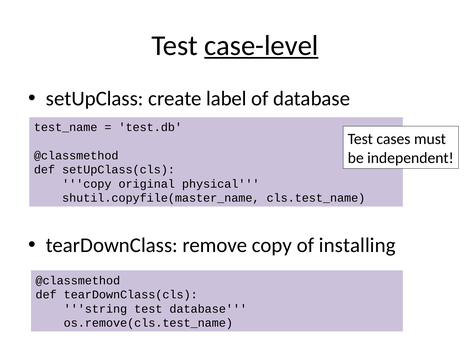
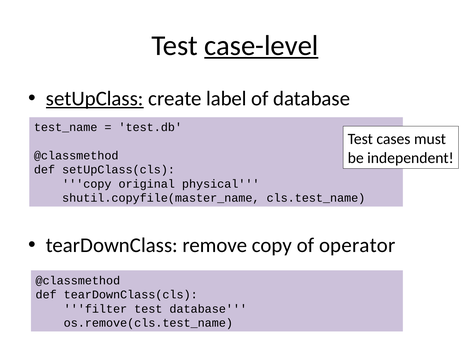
setUpClass underline: none -> present
installing: installing -> operator
string: string -> filter
